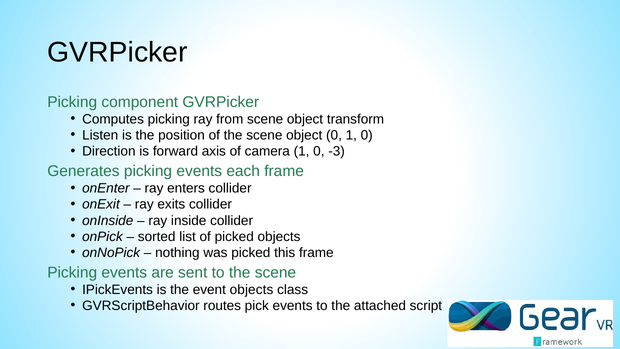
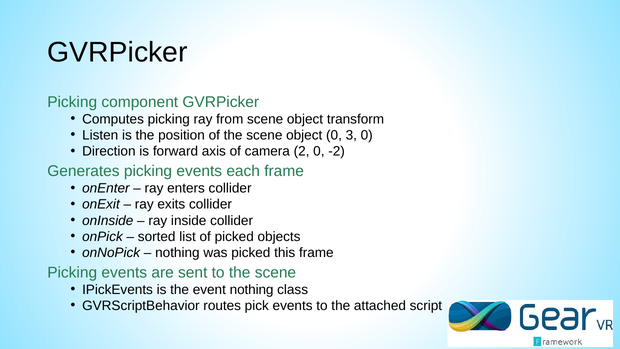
0 1: 1 -> 3
camera 1: 1 -> 2
-3: -3 -> -2
event objects: objects -> nothing
